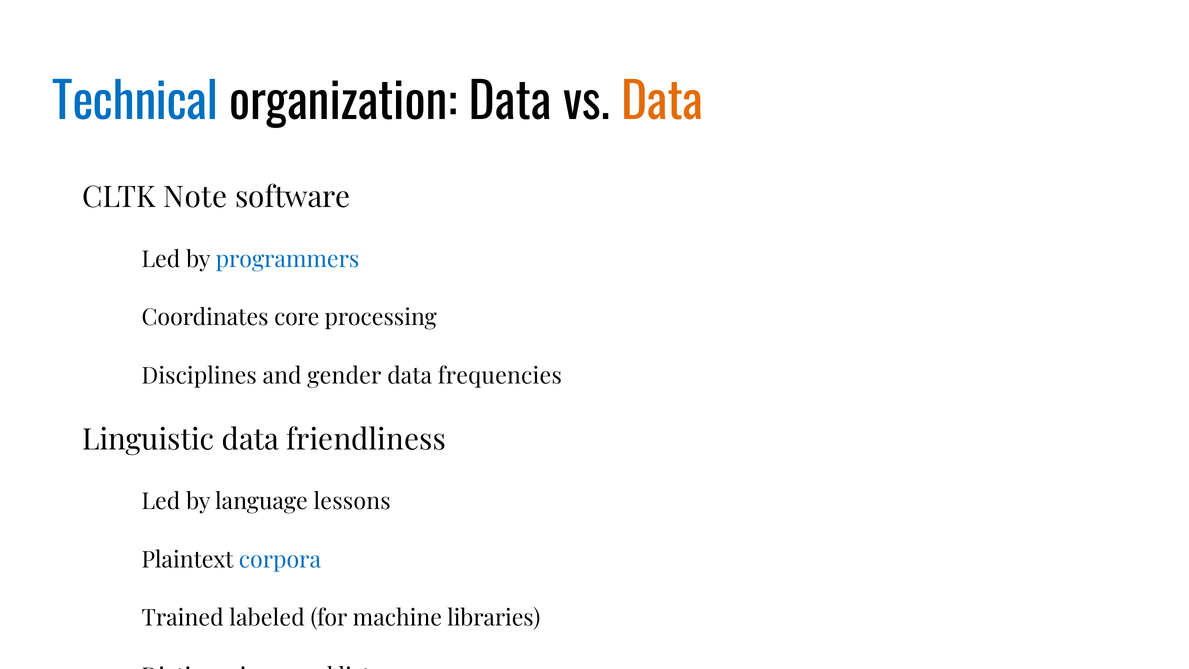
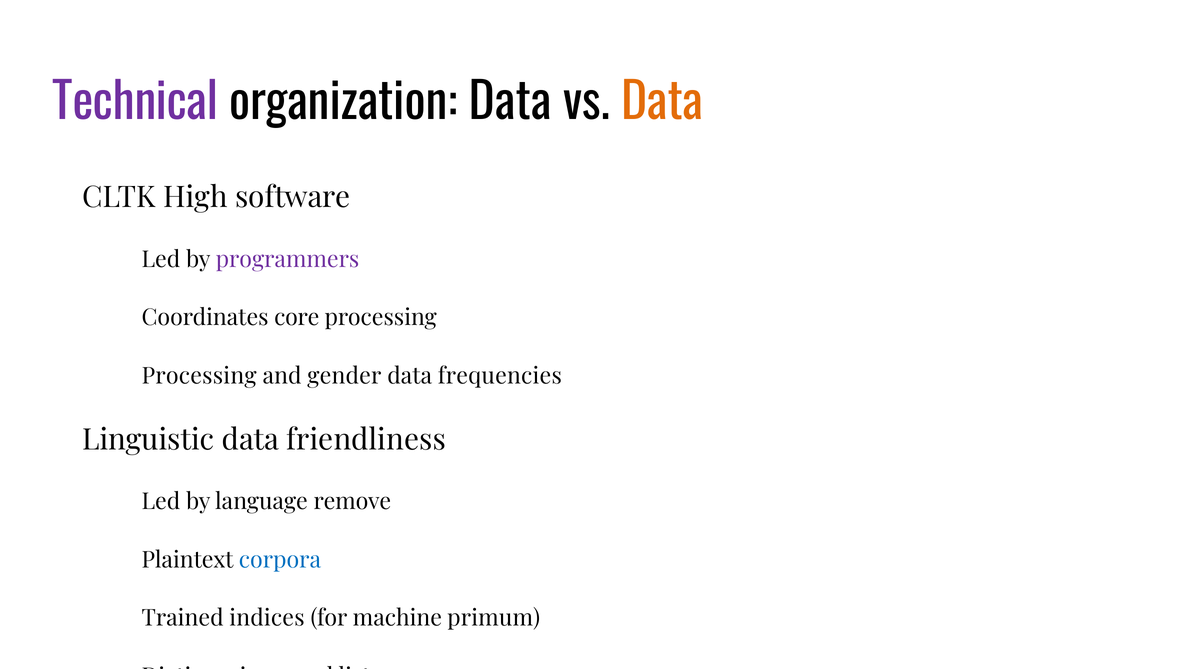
Technical colour: blue -> purple
Note: Note -> High
programmers colour: blue -> purple
Disciplines at (199, 376): Disciplines -> Processing
lessons: lessons -> remove
labeled: labeled -> indices
libraries: libraries -> primum
